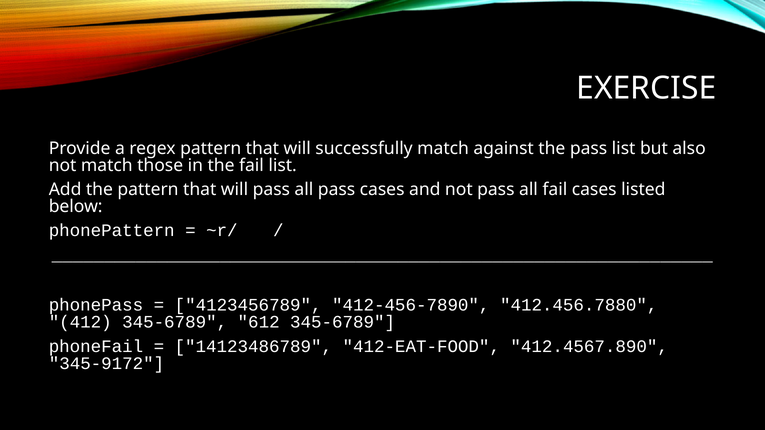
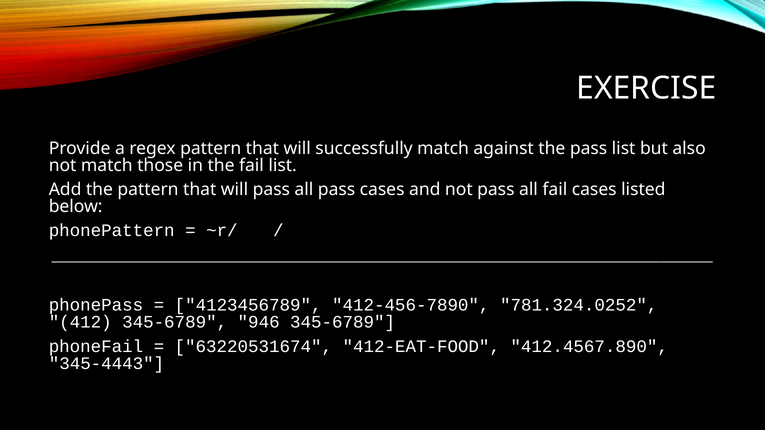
412.456.7880: 412.456.7880 -> 781.324.0252
612: 612 -> 946
14123486789: 14123486789 -> 63220531674
345-9172: 345-9172 -> 345-4443
